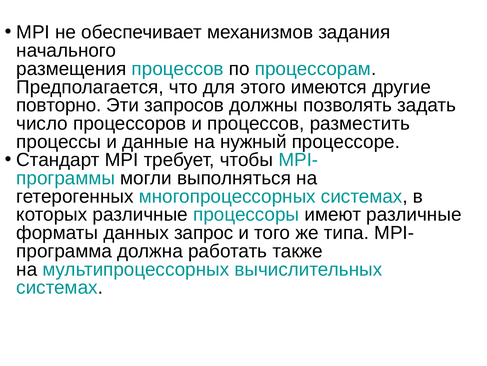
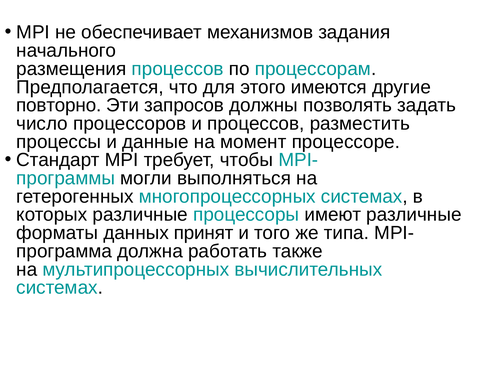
нужный: нужный -> момент
запрос: запрос -> принят
